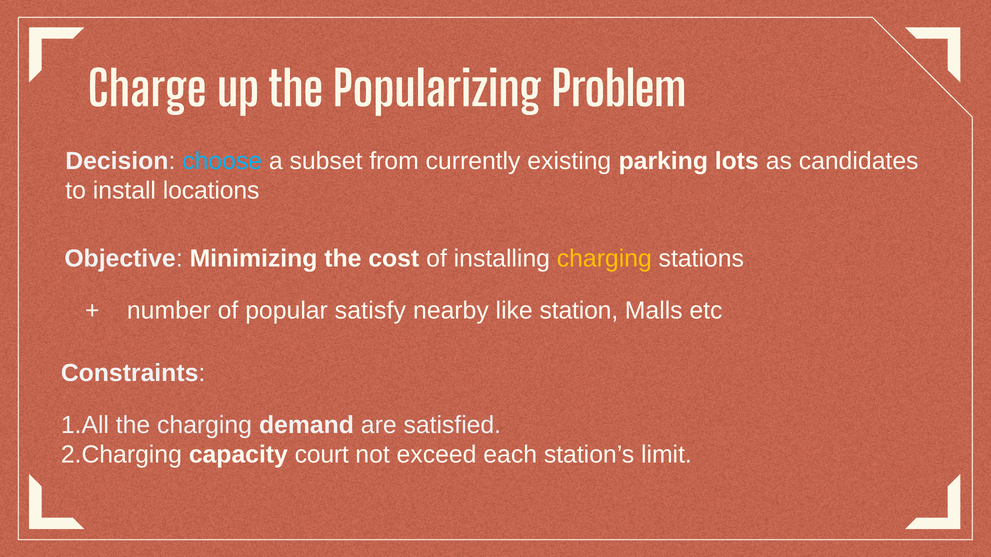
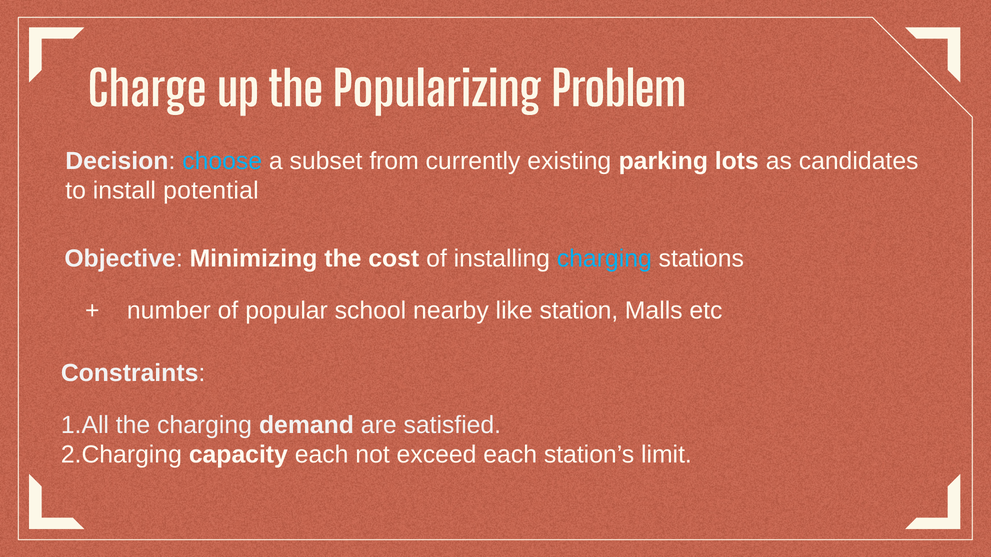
locations: locations -> potential
charging at (604, 259) colour: yellow -> light blue
satisfy: satisfy -> school
capacity court: court -> each
